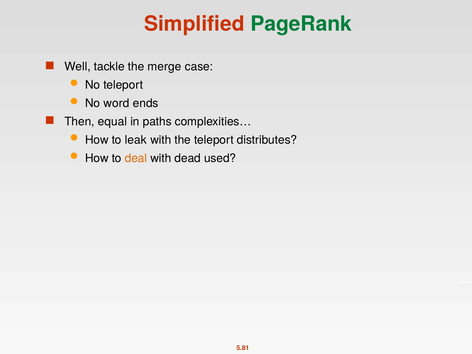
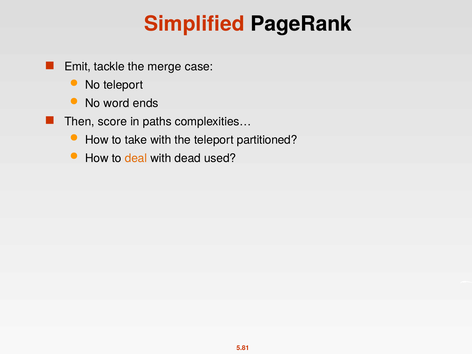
PageRank colour: green -> black
Well: Well -> Emit
equal: equal -> score
leak: leak -> take
distributes: distributes -> partitioned
